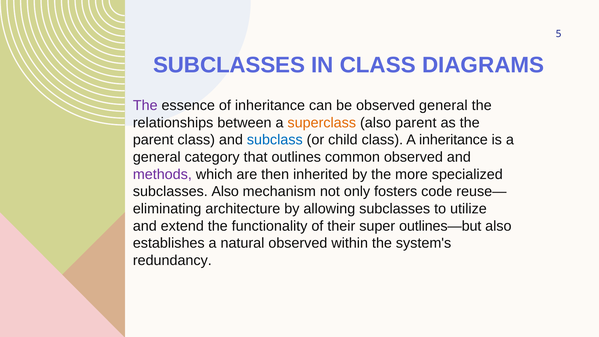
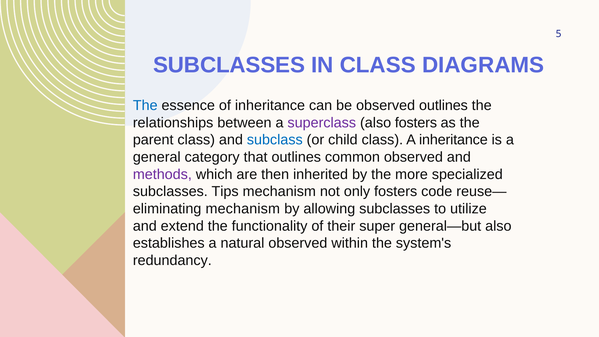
The at (145, 105) colour: purple -> blue
observed general: general -> outlines
superclass colour: orange -> purple
also parent: parent -> fosters
subclasses Also: Also -> Tips
architecture at (243, 209): architecture -> mechanism
outlines—but: outlines—but -> general—but
